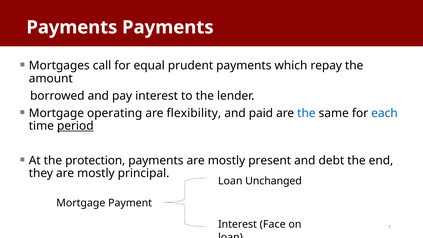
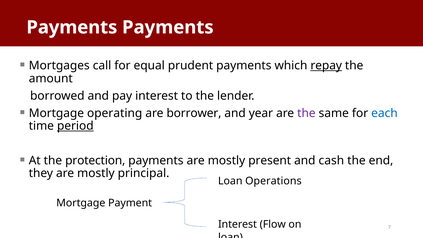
repay underline: none -> present
flexibility: flexibility -> borrower
paid: paid -> year
the at (306, 113) colour: blue -> purple
debt: debt -> cash
Unchanged: Unchanged -> Operations
Face: Face -> Flow
